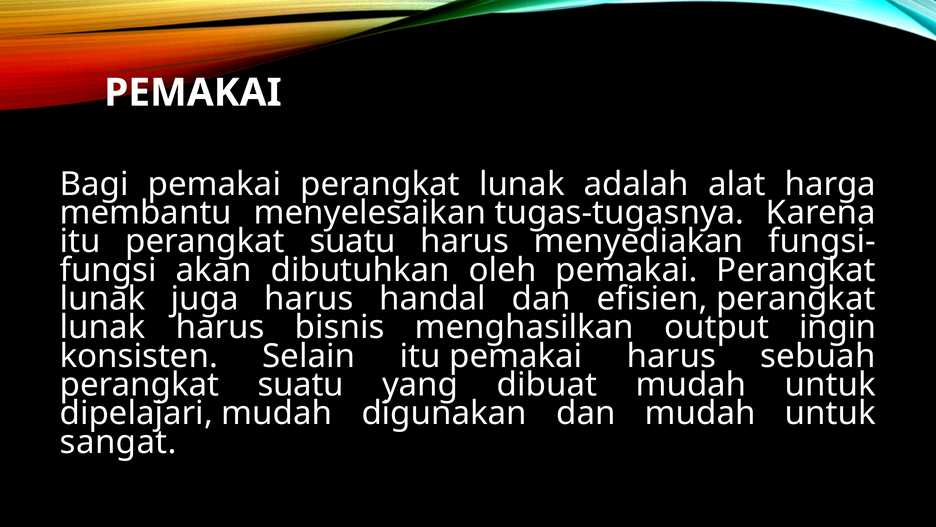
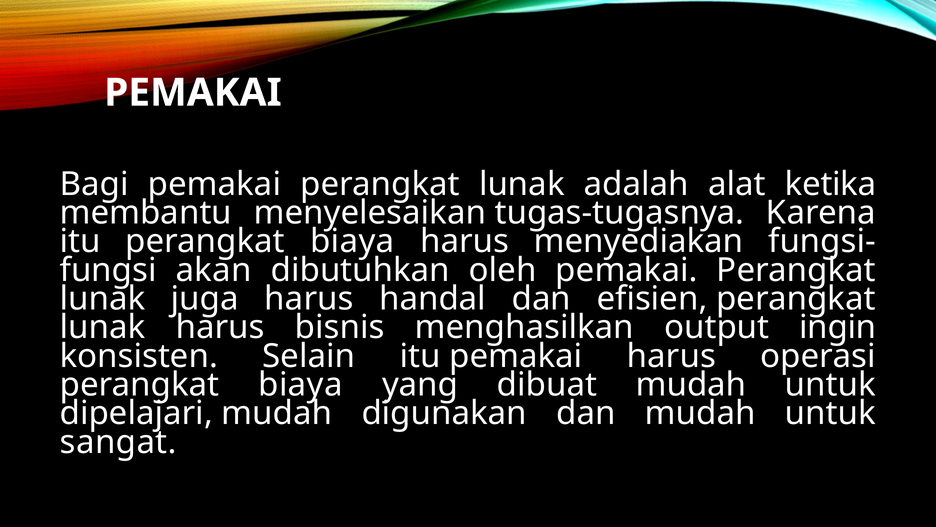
harga: harga -> ketika
itu perangkat suatu: suatu -> biaya
sebuah: sebuah -> operasi
suatu at (301, 384): suatu -> biaya
